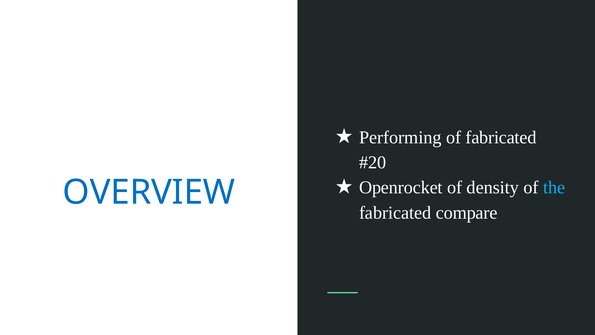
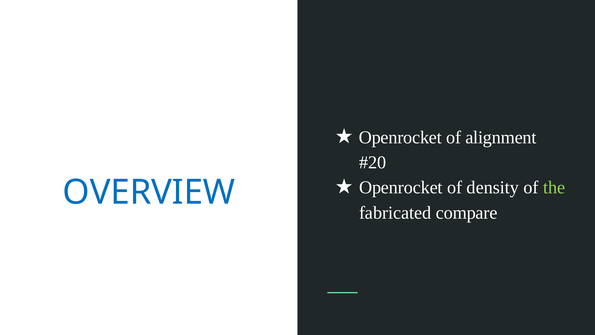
Performing at (400, 137): Performing -> Openrocket
of fabricated: fabricated -> alignment
the colour: light blue -> light green
